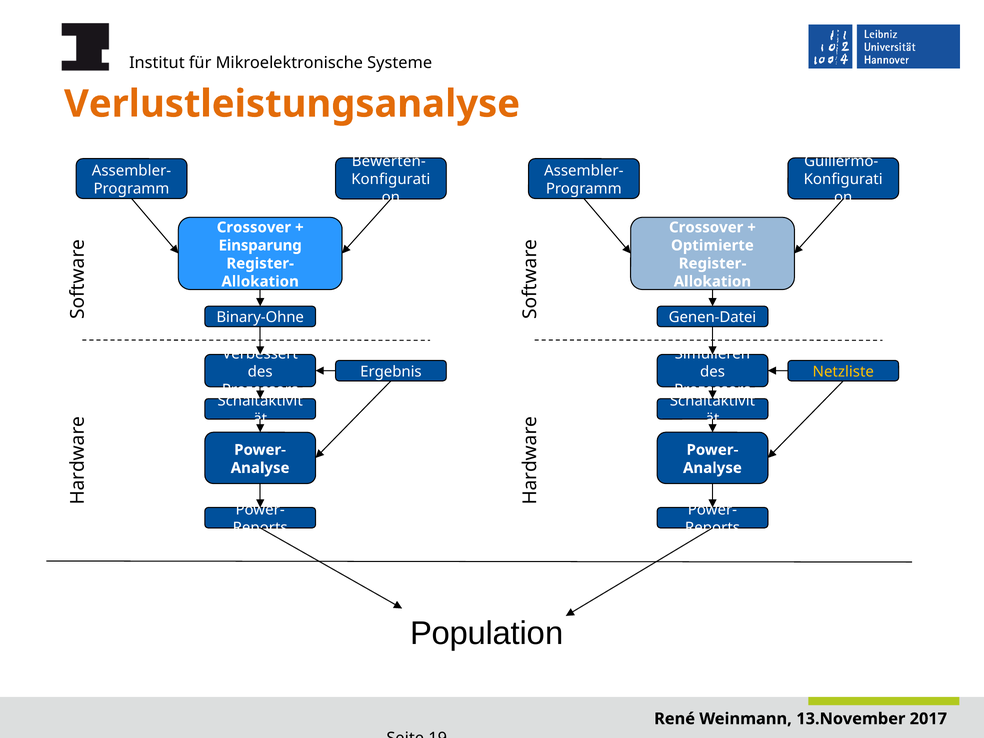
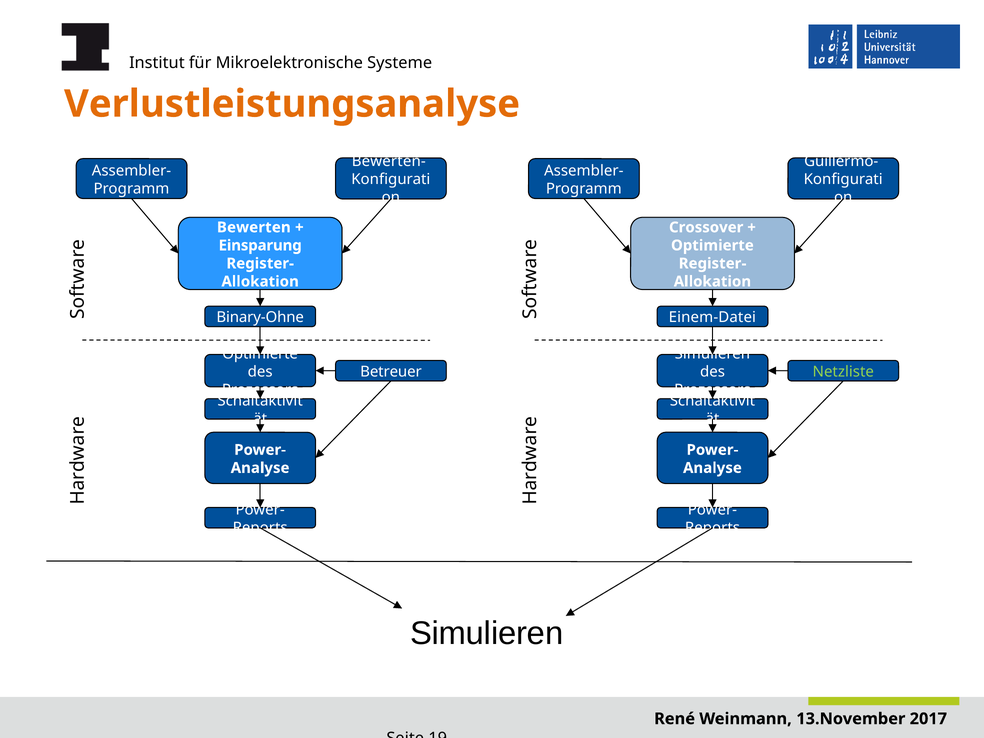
Crossover at (254, 227): Crossover -> Bewerten
Genen-Datei: Genen-Datei -> Einem-Datei
Verbessert at (260, 354): Verbessert -> Optimierte
Ergebnis: Ergebnis -> Betreuer
Netzliste colour: yellow -> light green
Population at (487, 634): Population -> Simulieren
